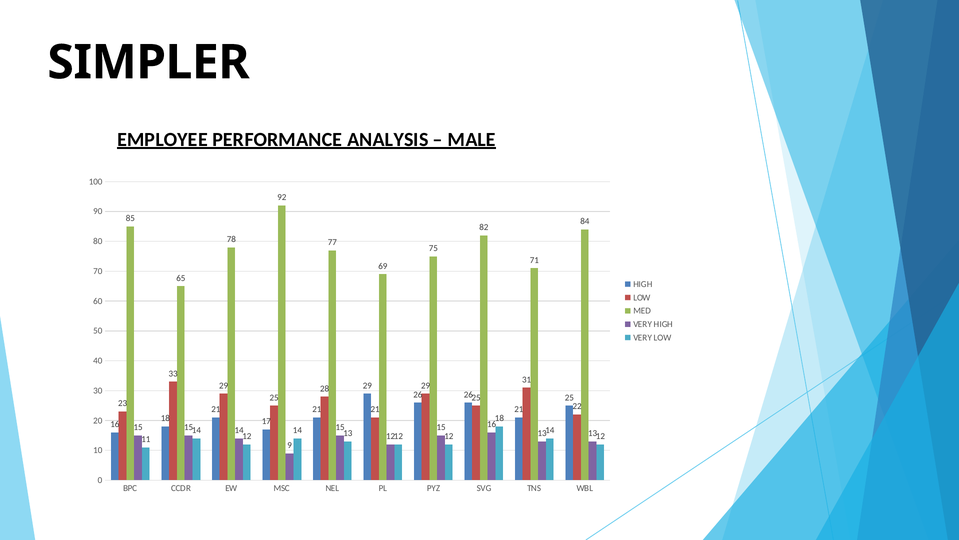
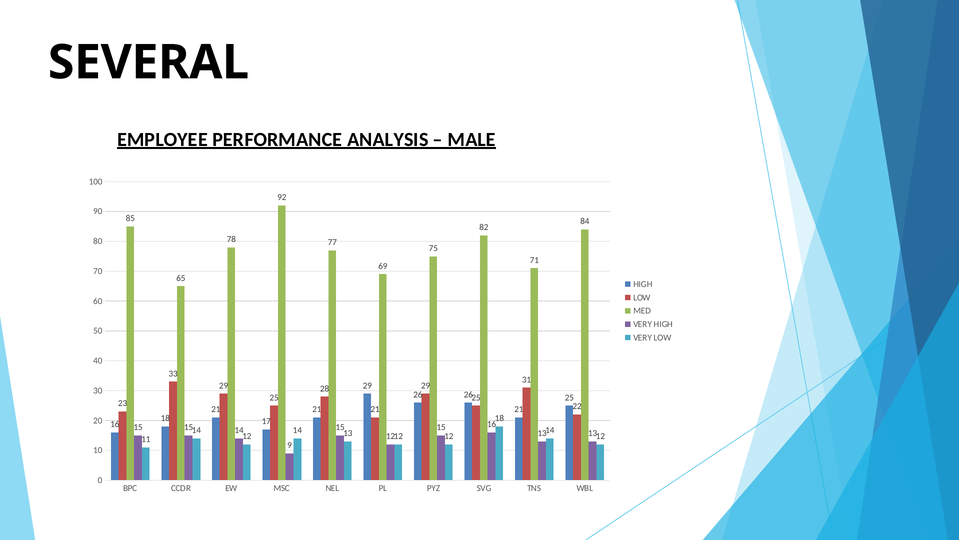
SIMPLER: SIMPLER -> SEVERAL
